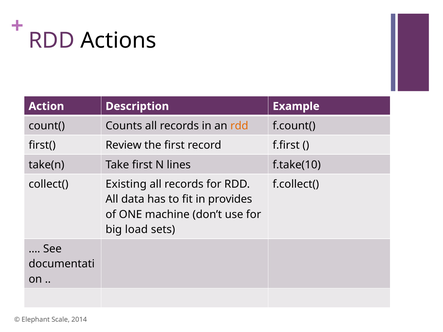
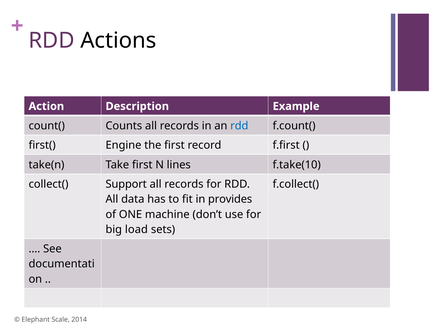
rdd at (239, 126) colour: orange -> blue
Review: Review -> Engine
Existing: Existing -> Support
